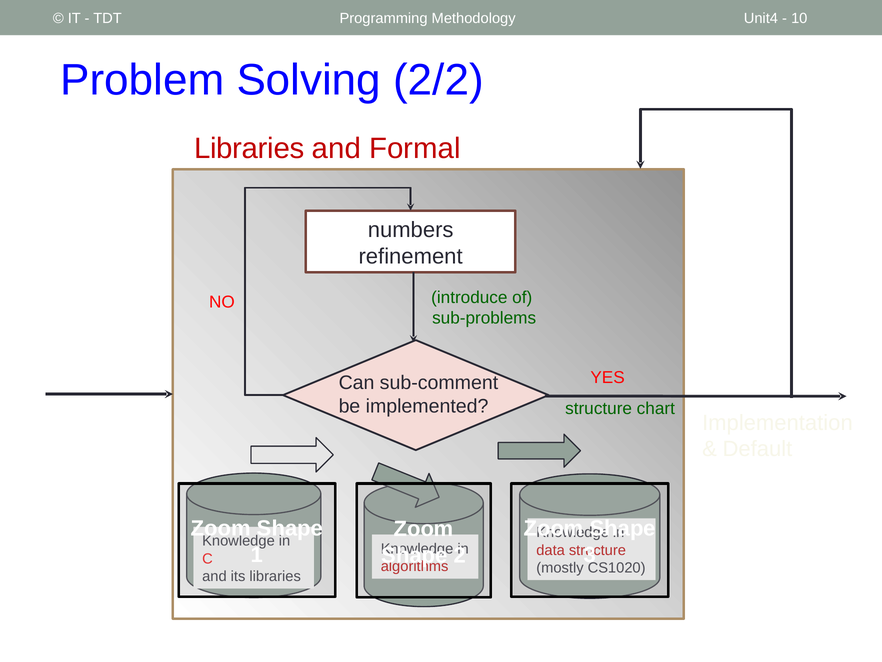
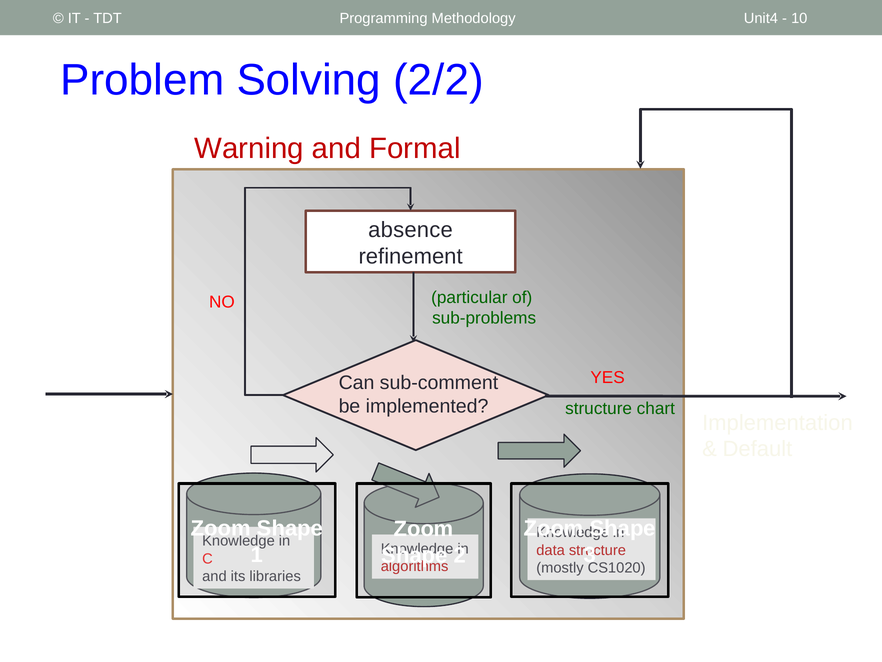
Libraries at (249, 149): Libraries -> Warning
numbers: numbers -> absence
introduce: introduce -> particular
